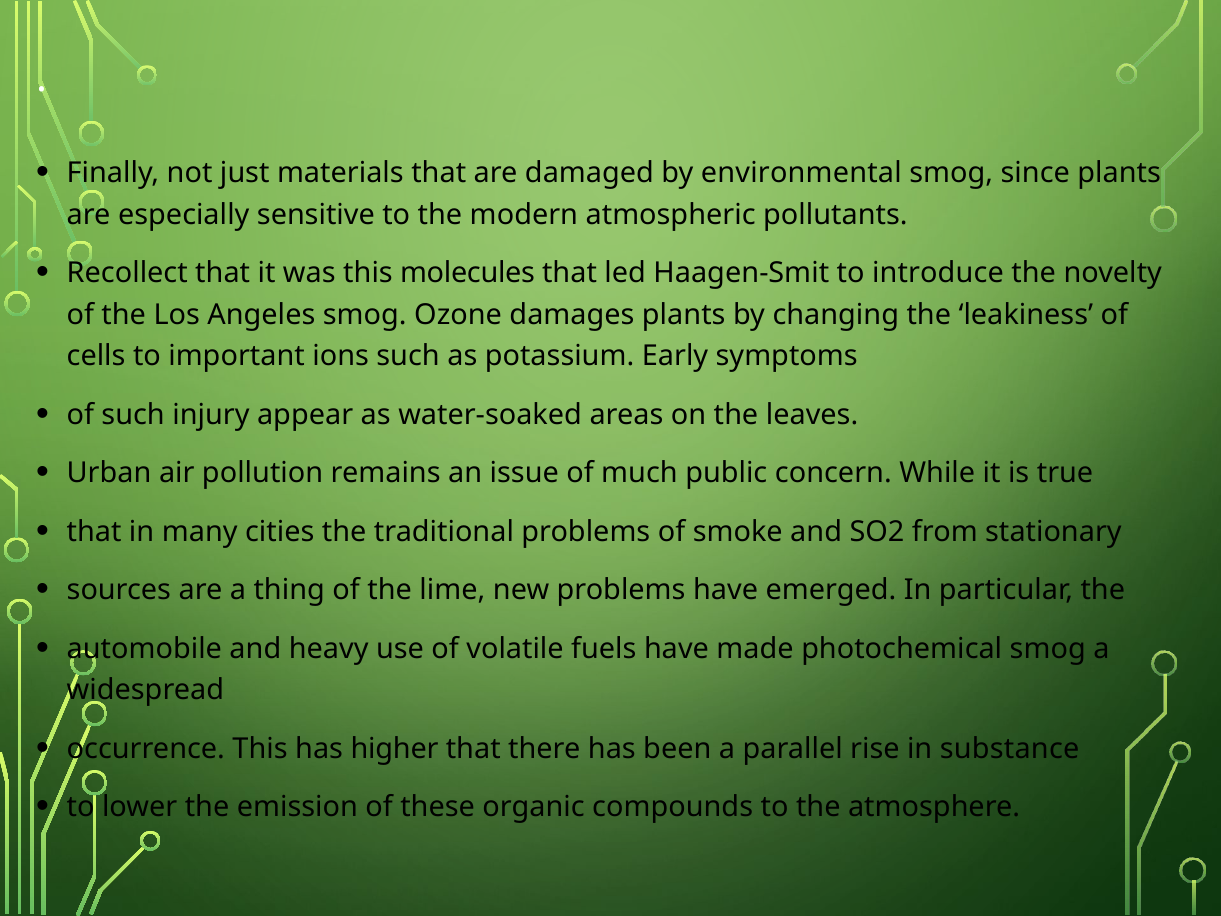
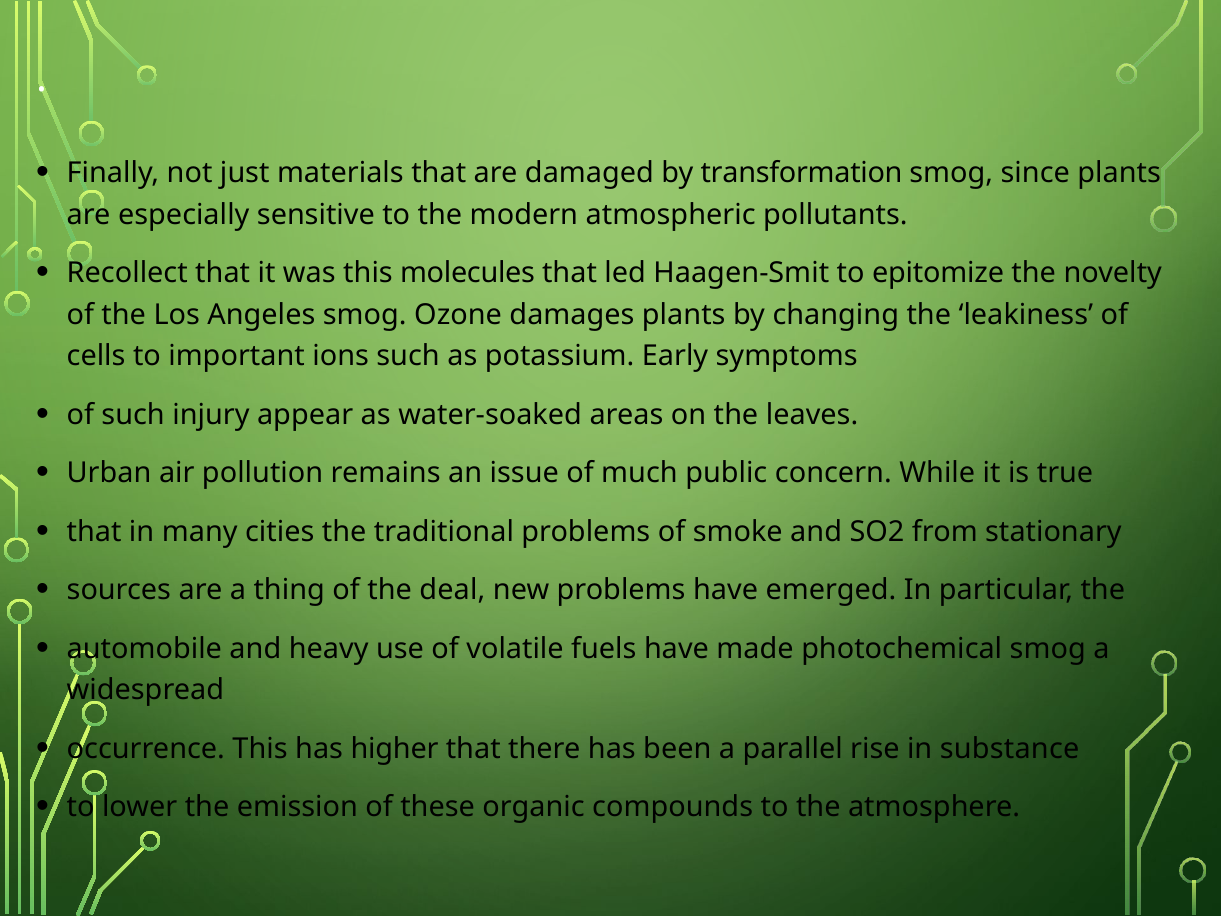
environmental: environmental -> transformation
introduce: introduce -> epitomize
lime: lime -> deal
